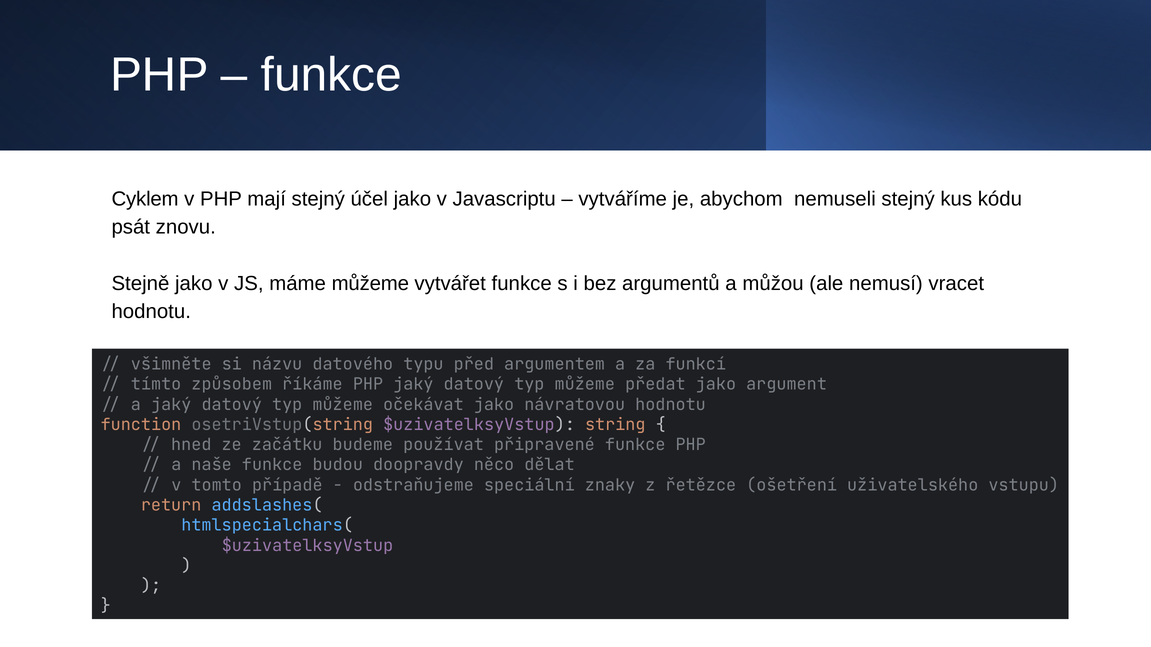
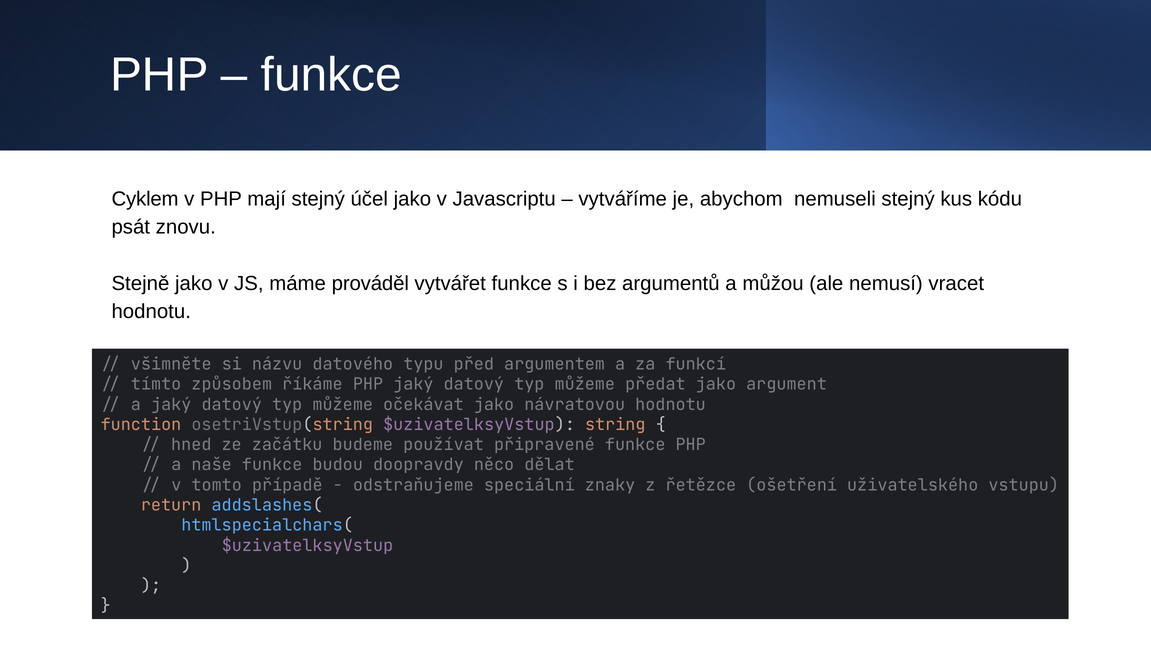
máme můžeme: můžeme -> prováděl
